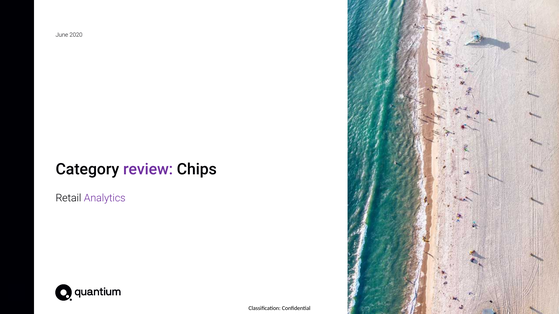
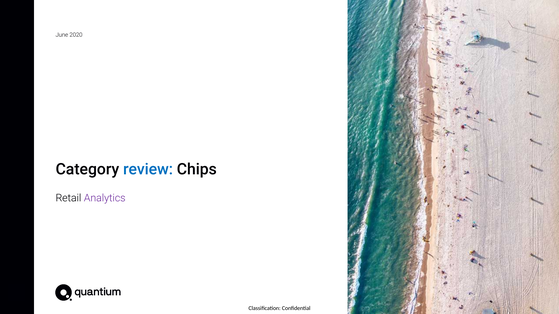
review colour: purple -> blue
